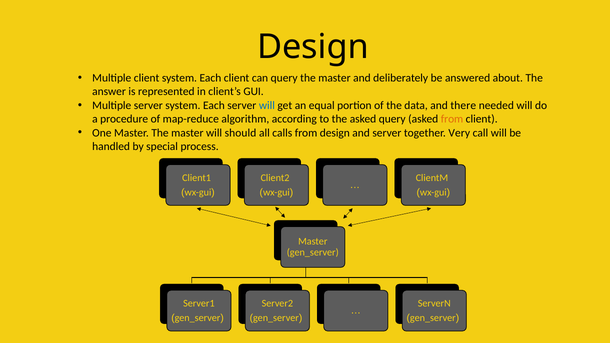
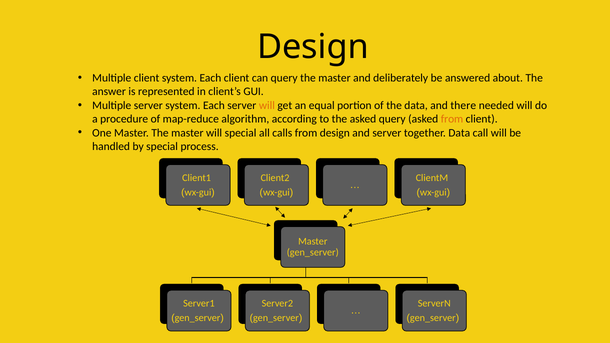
will at (267, 105) colour: blue -> orange
will should: should -> special
together Very: Very -> Data
